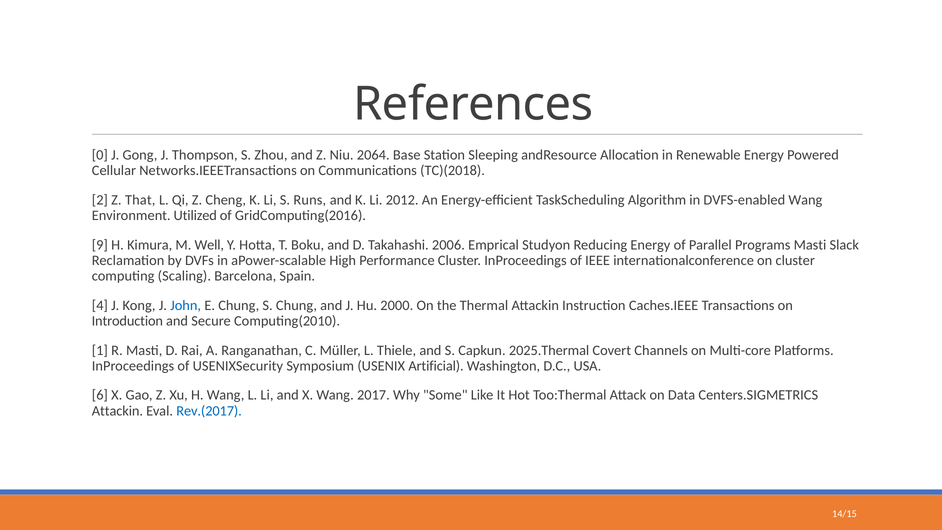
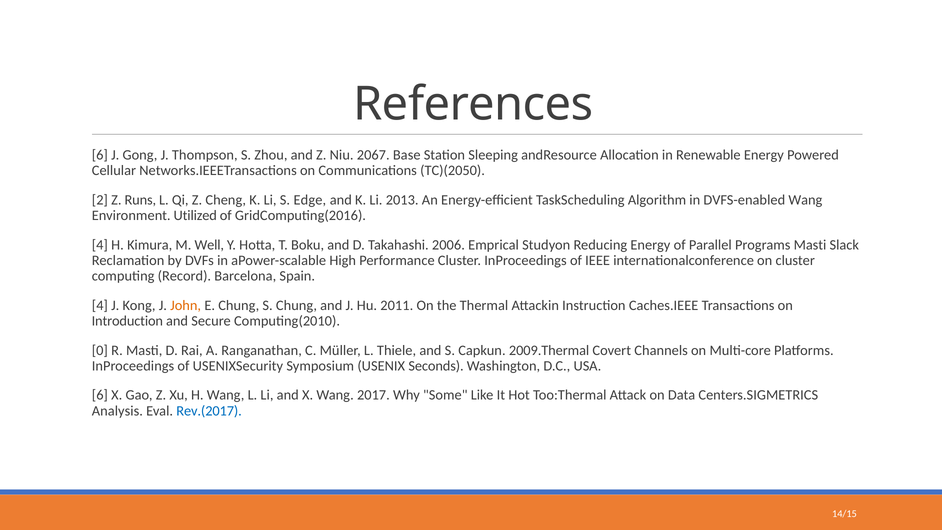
0 at (100, 155): 0 -> 6
2064: 2064 -> 2067
TC)(2018: TC)(2018 -> TC)(2050
That: That -> Runs
Runs: Runs -> Edge
2012: 2012 -> 2013
9 at (100, 245): 9 -> 4
Scaling: Scaling -> Record
John colour: blue -> orange
2000: 2000 -> 2011
1: 1 -> 0
2025.Thermal: 2025.Thermal -> 2009.Thermal
Artificial: Artificial -> Seconds
Attackin at (117, 411): Attackin -> Analysis
